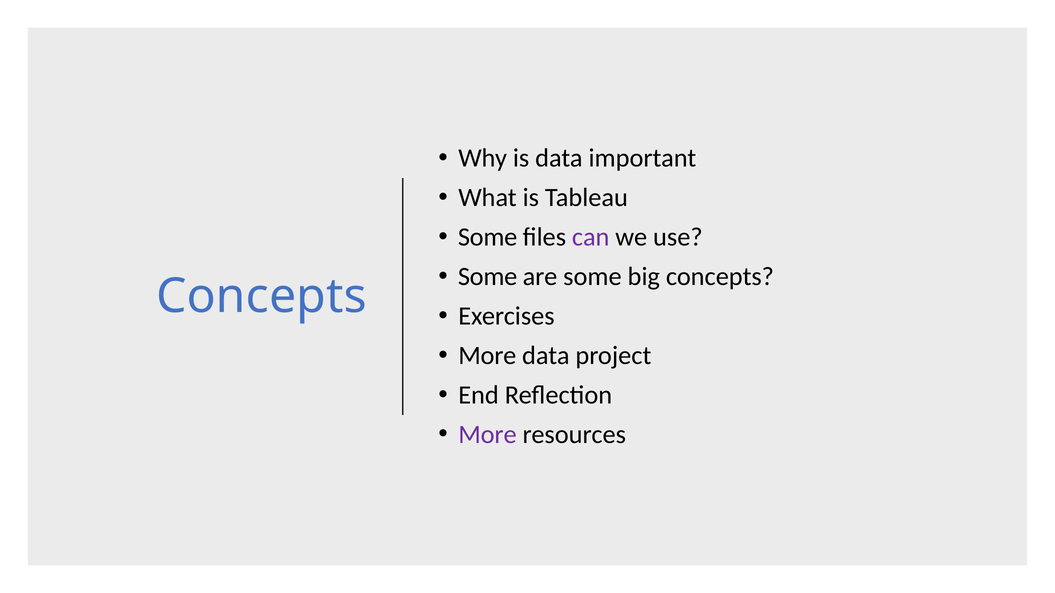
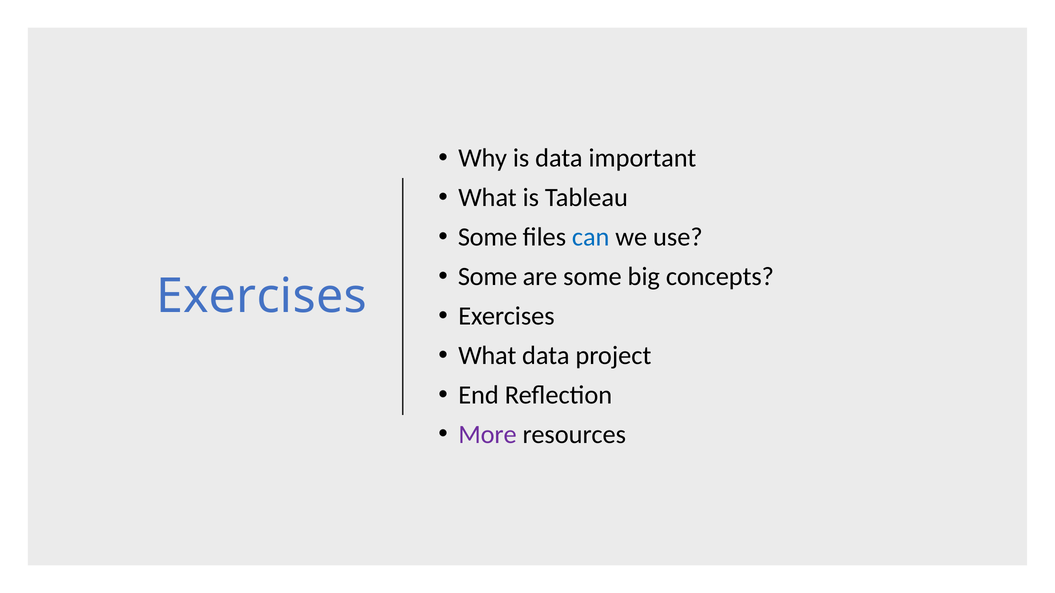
can colour: purple -> blue
Concepts at (261, 296): Concepts -> Exercises
More at (487, 356): More -> What
